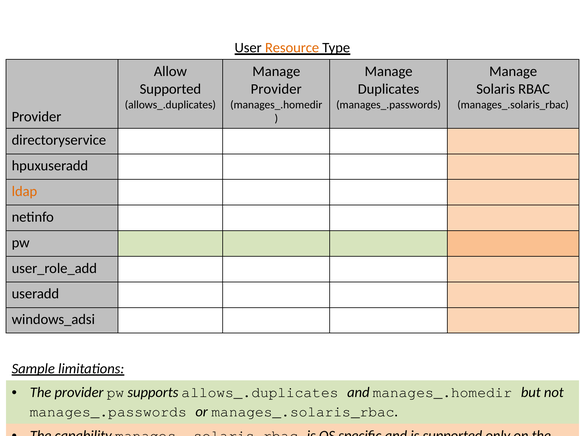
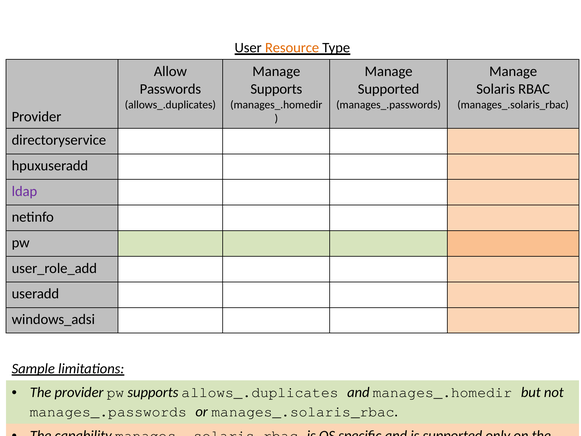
Supported at (170, 89): Supported -> Passwords
Provider at (276, 89): Provider -> Supports
Duplicates at (389, 89): Duplicates -> Supported
ldap colour: orange -> purple
